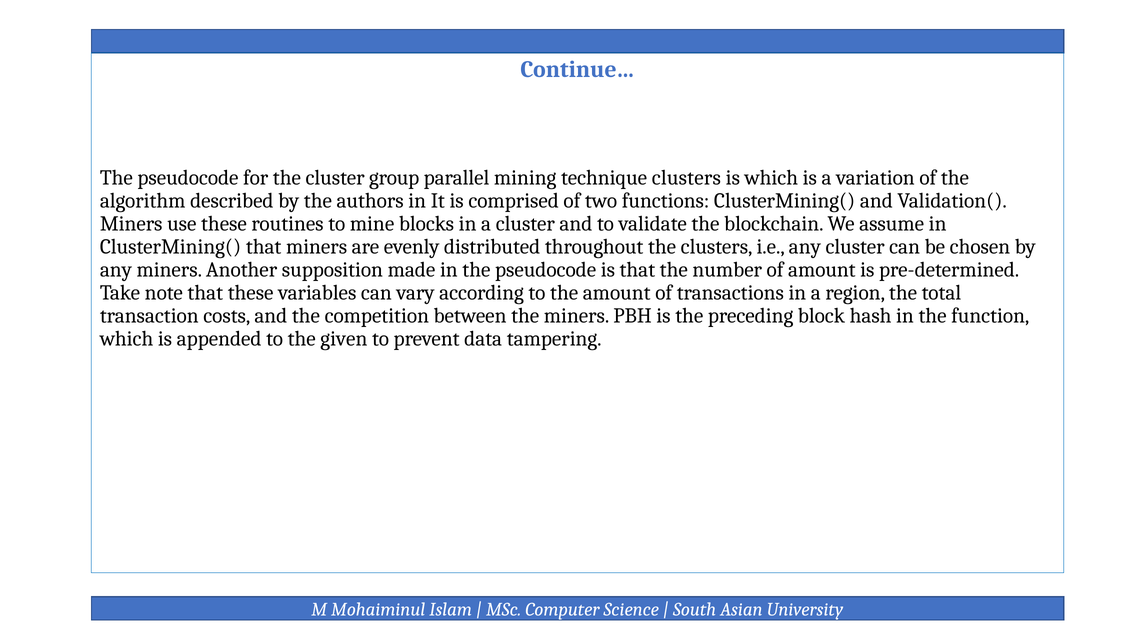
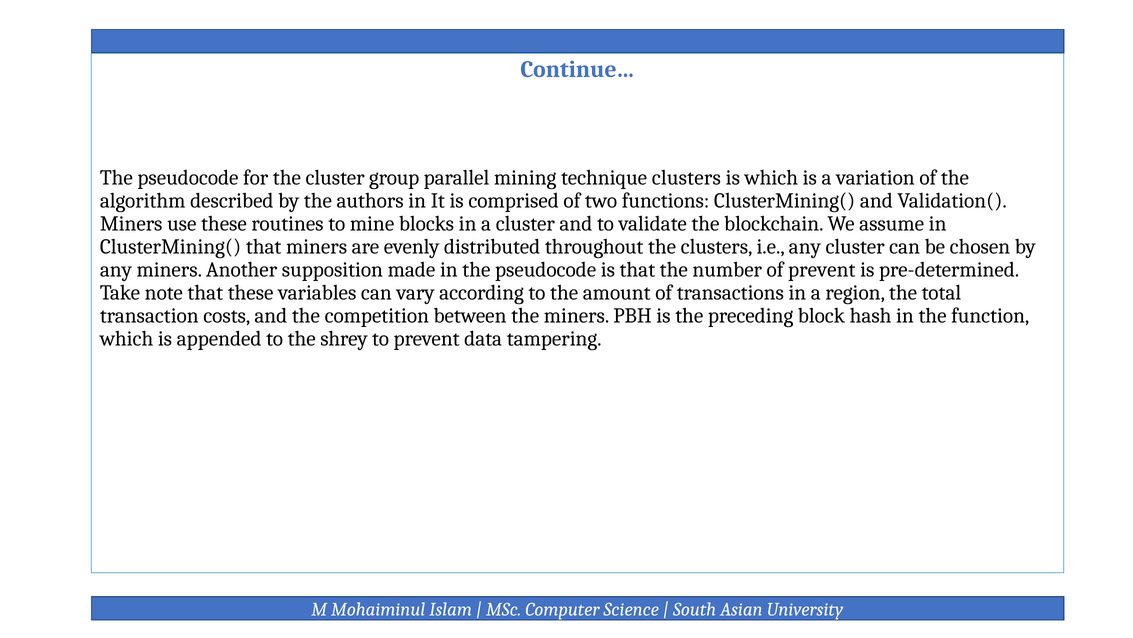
of amount: amount -> prevent
given: given -> shrey
